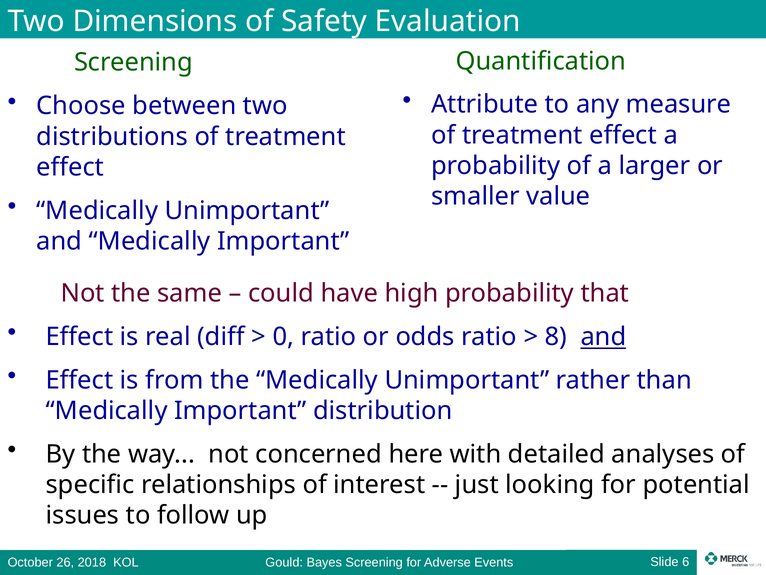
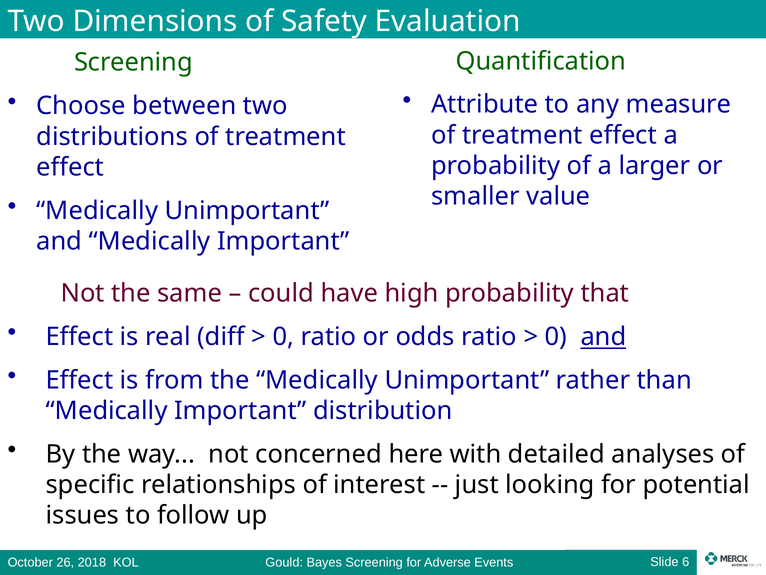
8 at (556, 336): 8 -> 0
